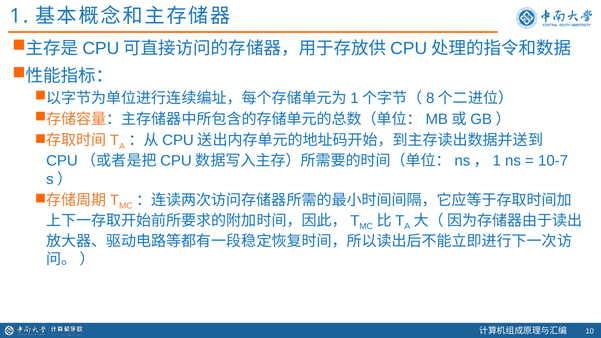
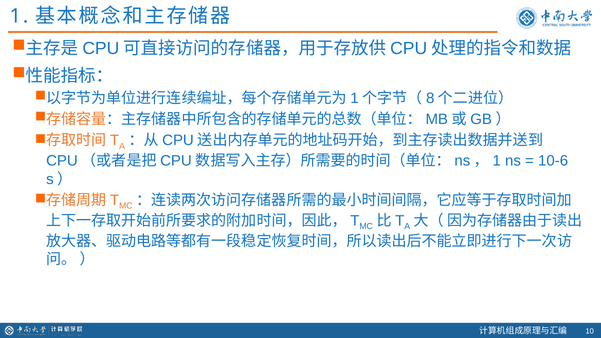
10-7: 10-7 -> 10-6
